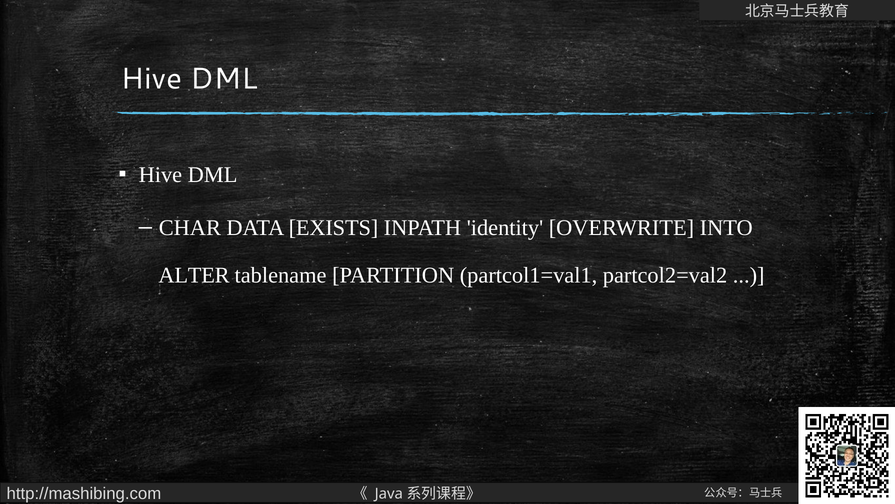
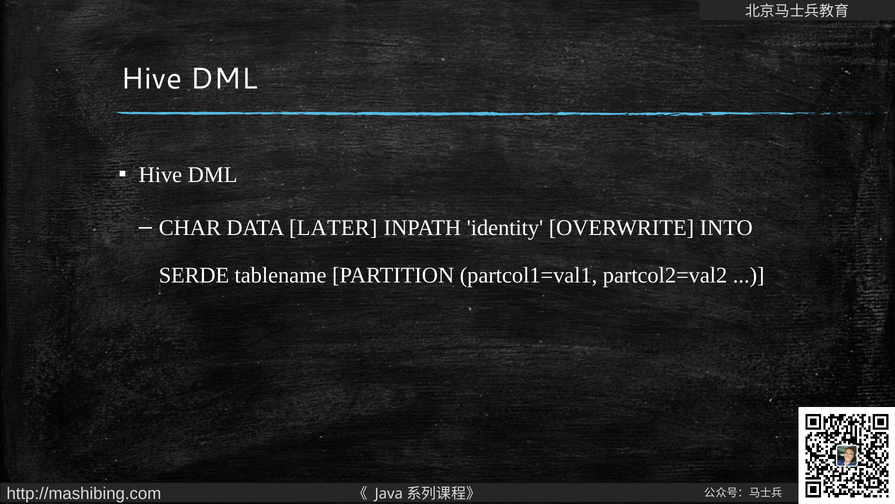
EXISTS: EXISTS -> LATER
ALTER: ALTER -> SERDE
